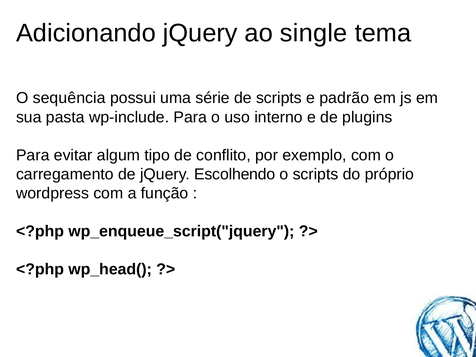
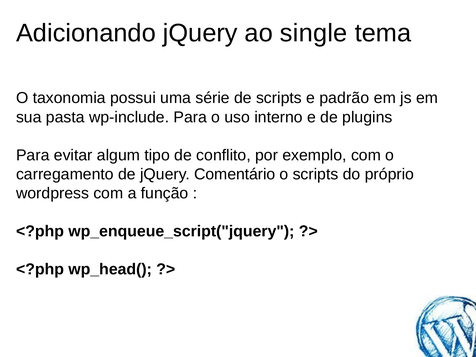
sequência: sequência -> taxonomia
Escolhendo: Escolhendo -> Comentário
